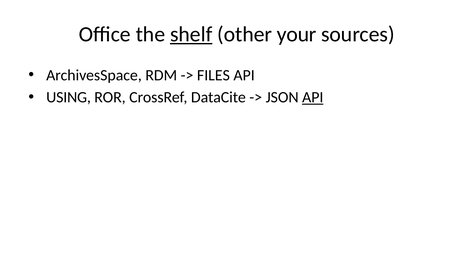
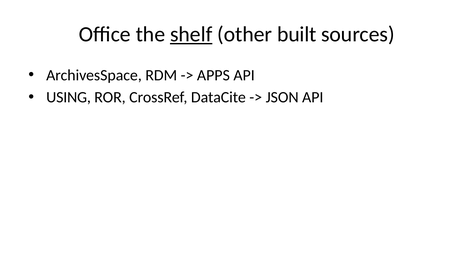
your: your -> built
FILES: FILES -> APPS
API at (313, 97) underline: present -> none
